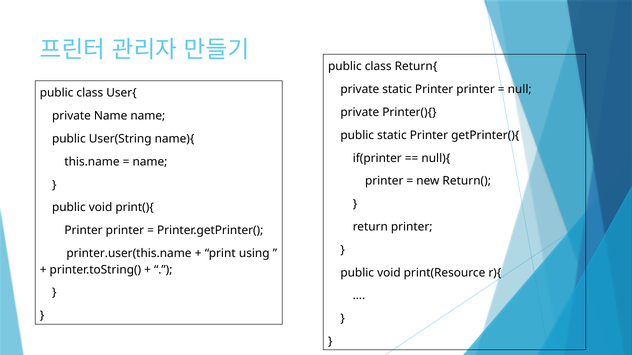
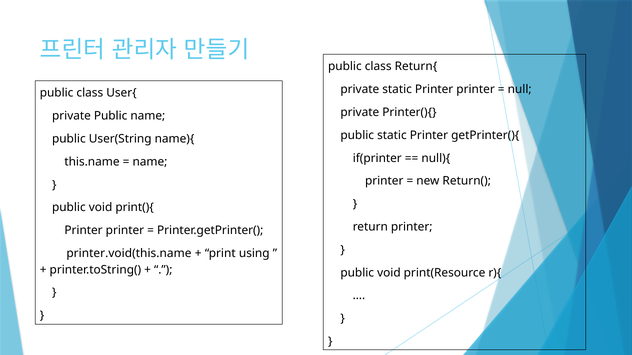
private Name: Name -> Public
printer.user(this.name: printer.user(this.name -> printer.void(this.name
